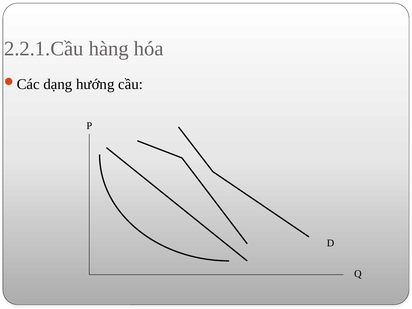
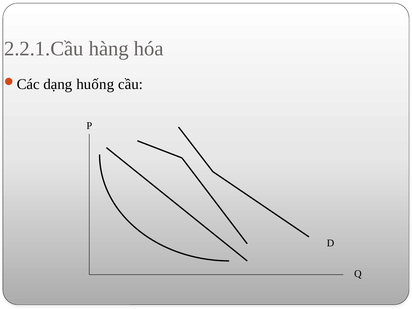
hướng: hướng -> huống
